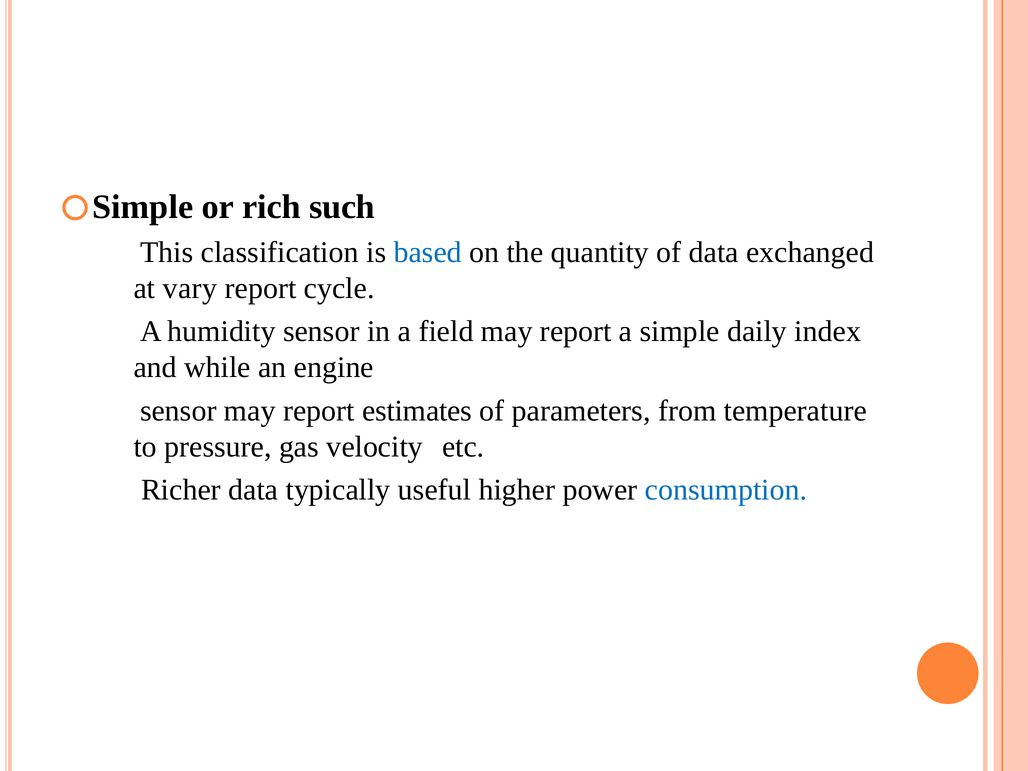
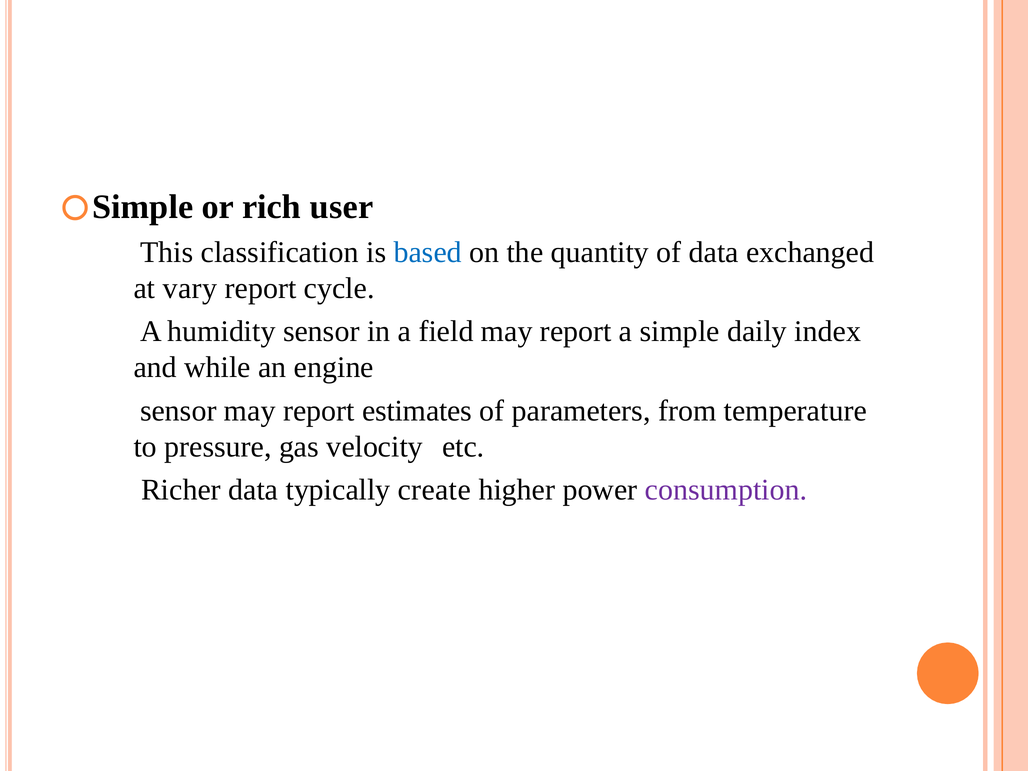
such: such -> user
useful: useful -> create
consumption colour: blue -> purple
